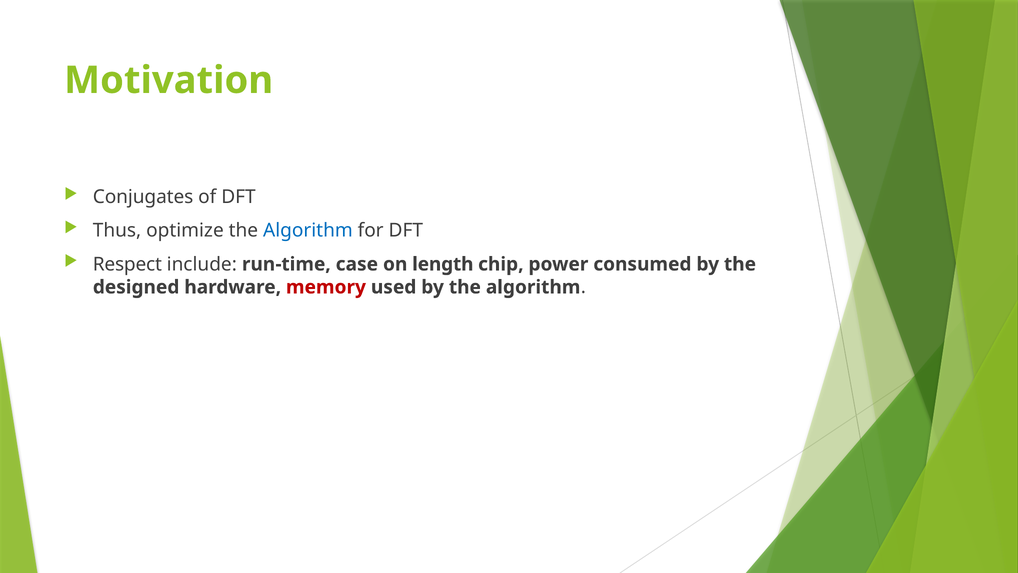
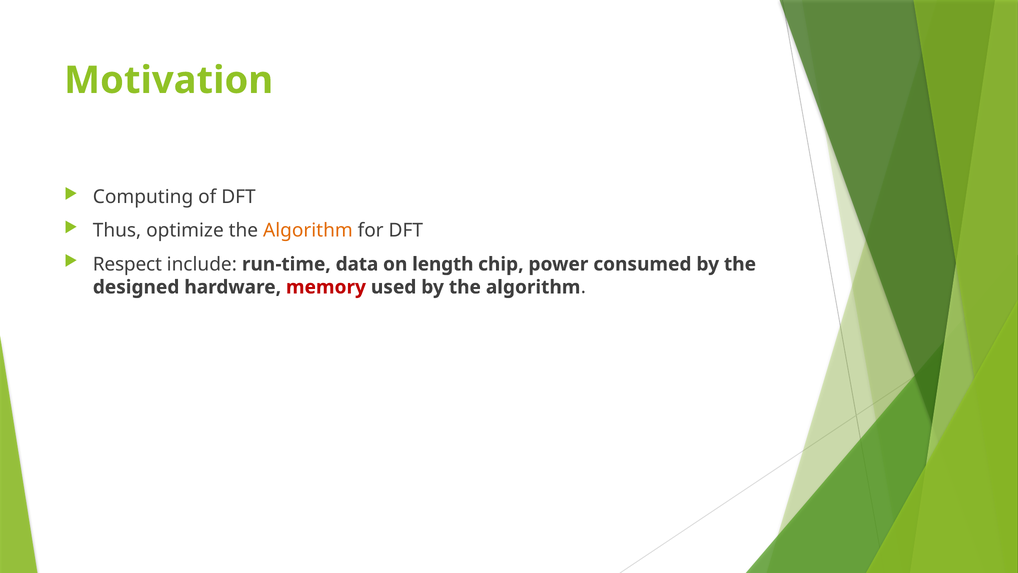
Conjugates: Conjugates -> Computing
Algorithm at (308, 231) colour: blue -> orange
case: case -> data
